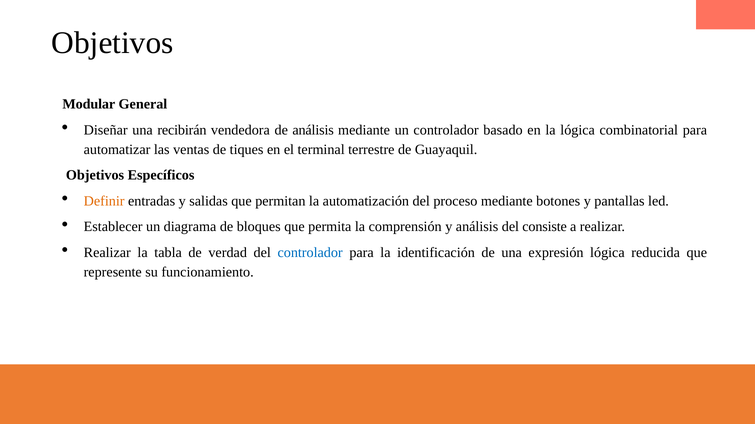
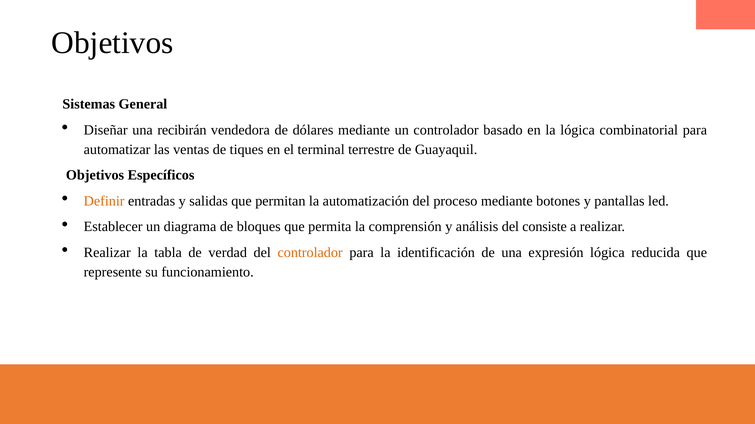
Modular: Modular -> Sistemas
de análisis: análisis -> dólares
controlador at (310, 253) colour: blue -> orange
